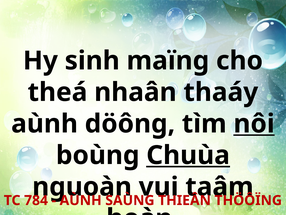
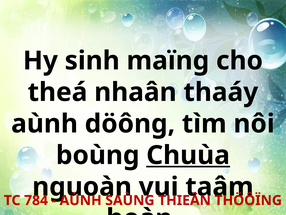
nôi underline: present -> none
